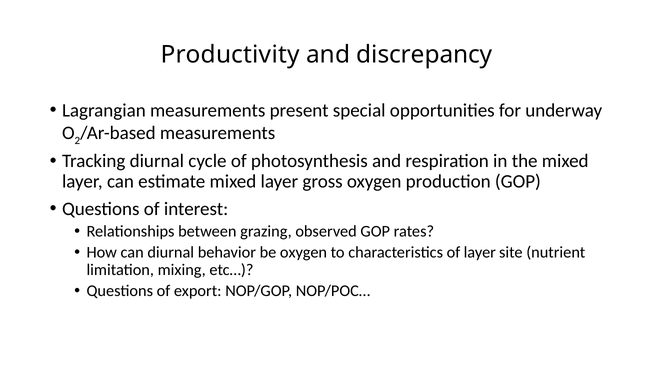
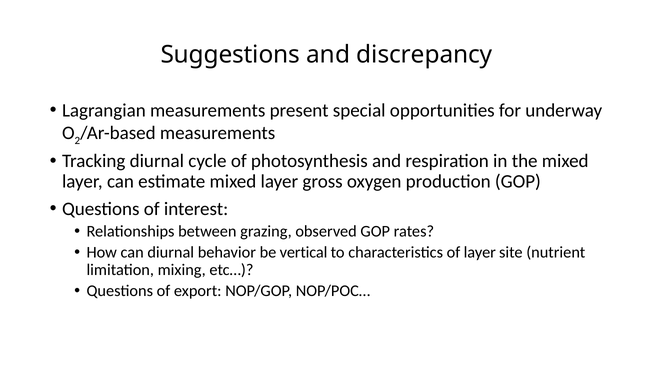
Productivity: Productivity -> Suggestions
be oxygen: oxygen -> vertical
